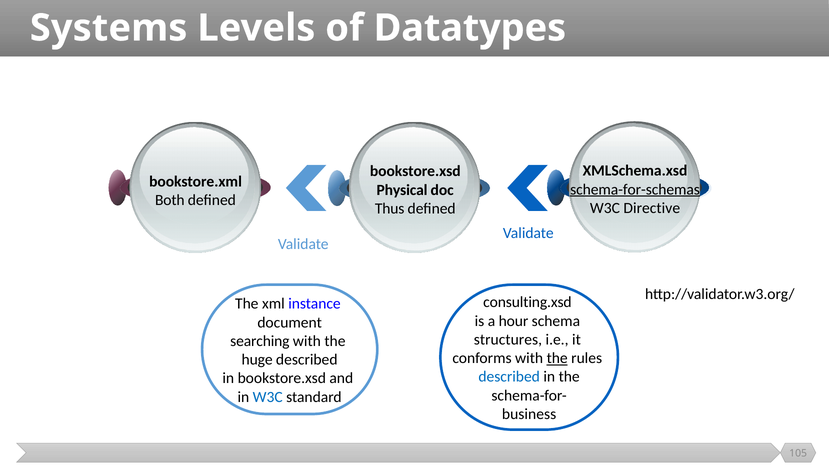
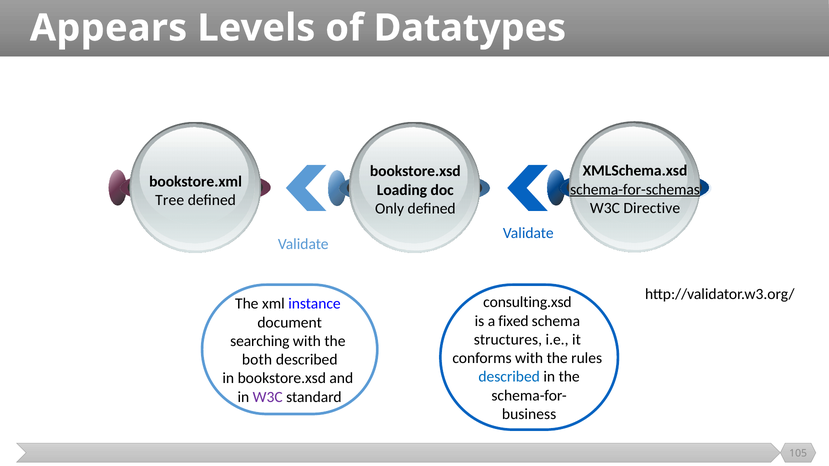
Systems: Systems -> Appears
Physical: Physical -> Loading
Both: Both -> Tree
Thus: Thus -> Only
hour: hour -> fixed
the at (557, 358) underline: present -> none
huge: huge -> both
W3C at (268, 397) colour: blue -> purple
